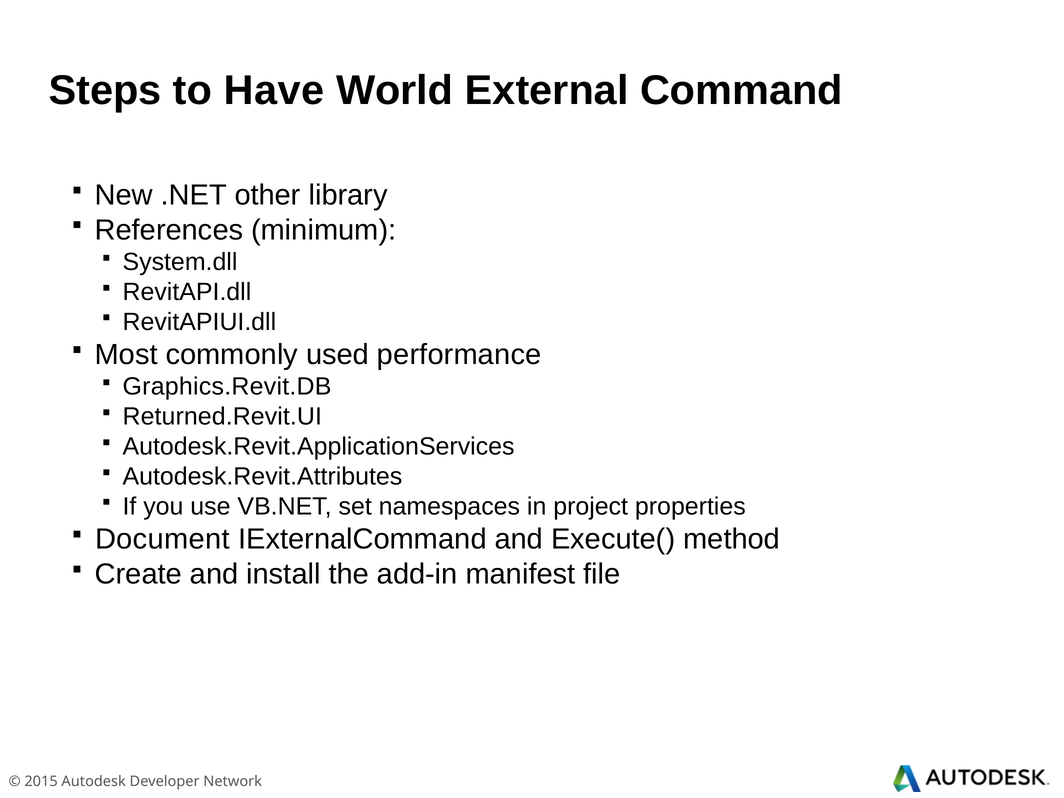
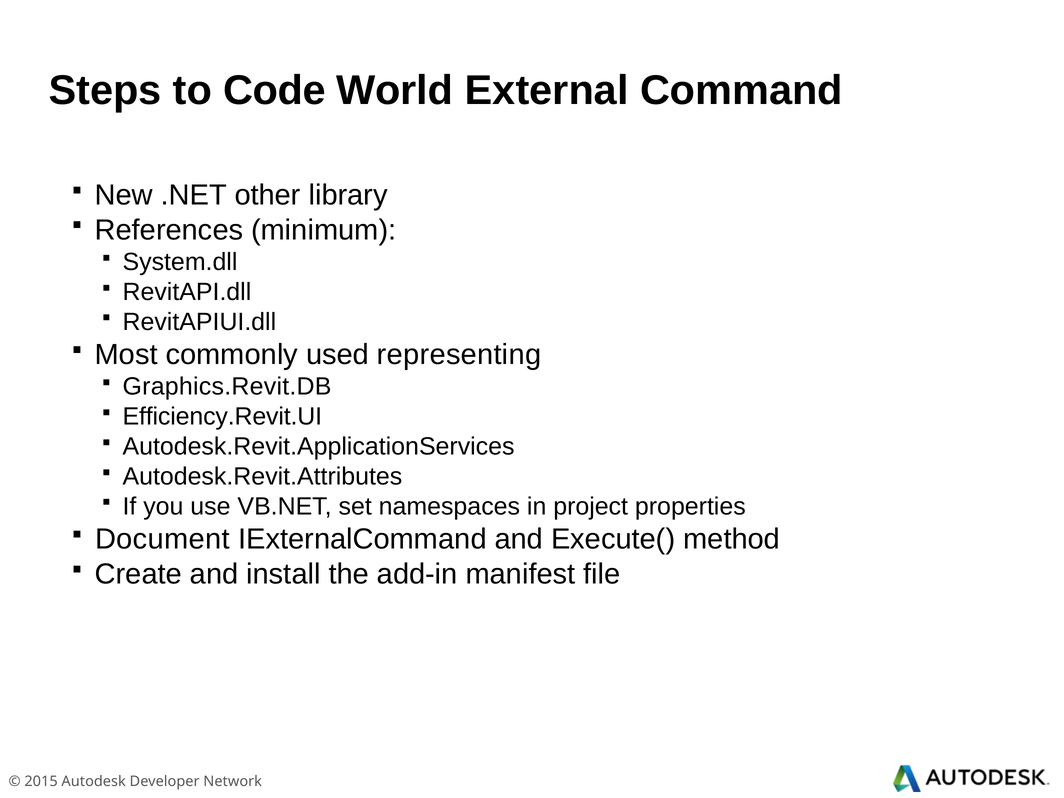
Have: Have -> Code
performance: performance -> representing
Returned.Revit.UI: Returned.Revit.UI -> Efficiency.Revit.UI
